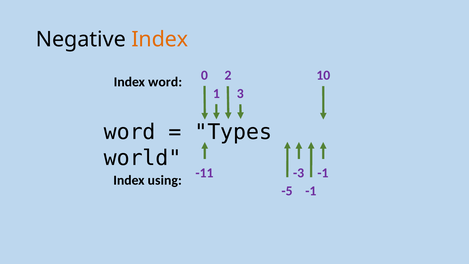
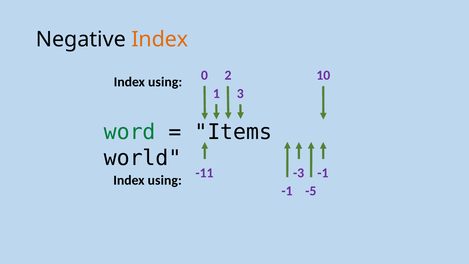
word at (165, 82): word -> using
word at (130, 132) colour: black -> green
Types: Types -> Items
-5 at (287, 191): -5 -> -1
-1 at (311, 191): -1 -> -5
